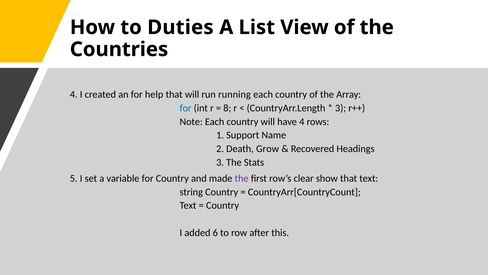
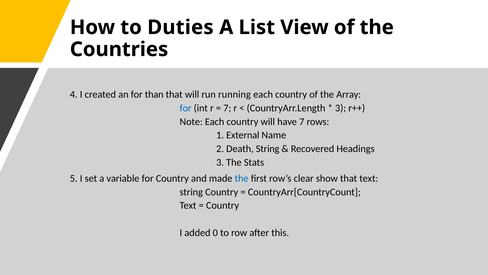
help: help -> than
8 at (227, 108): 8 -> 7
have 4: 4 -> 7
Support: Support -> External
Death Grow: Grow -> String
the at (242, 178) colour: purple -> blue
6: 6 -> 0
